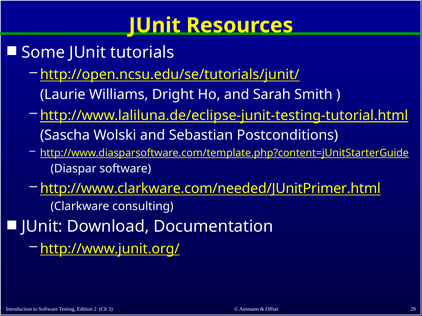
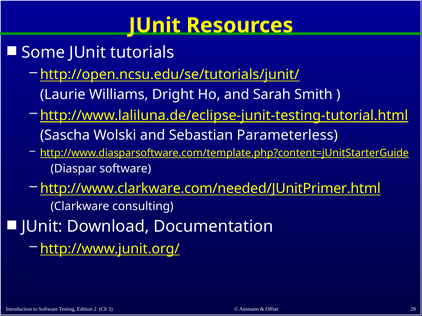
Postconditions: Postconditions -> Parameterless
